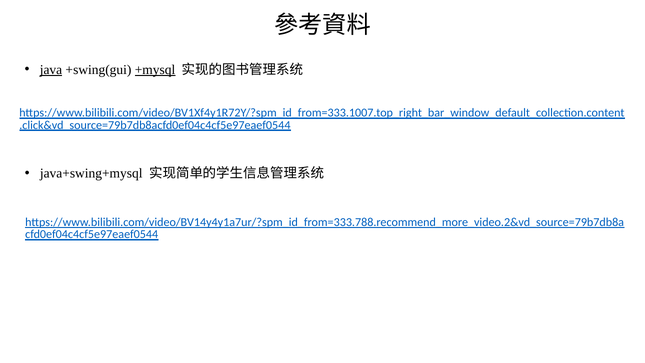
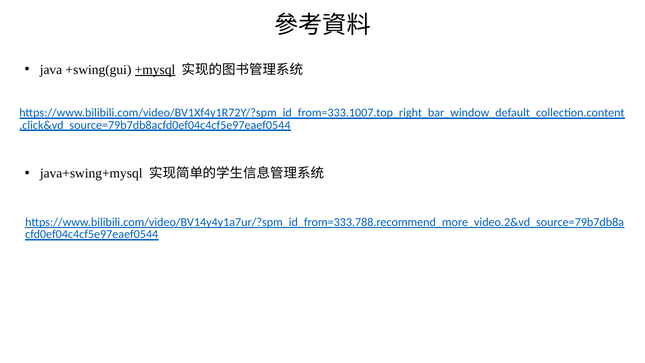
java underline: present -> none
